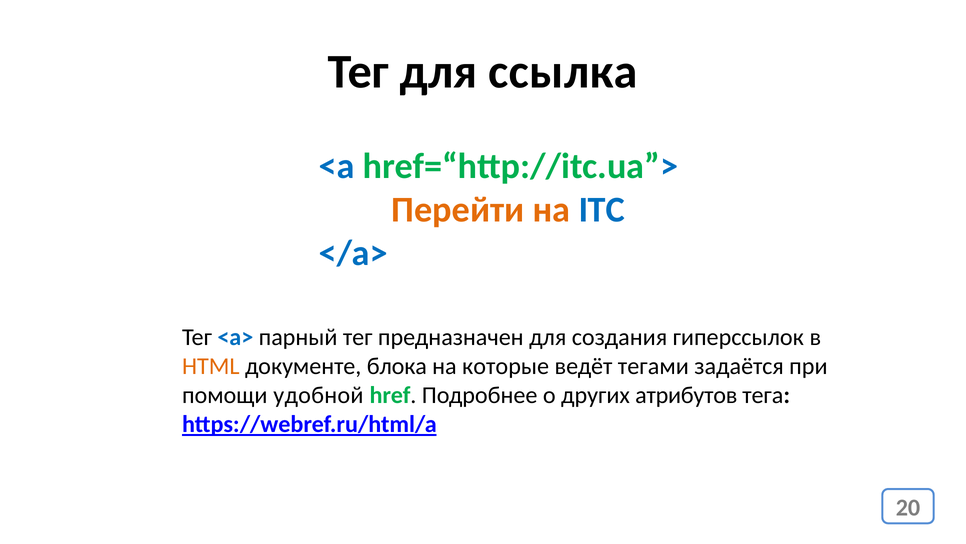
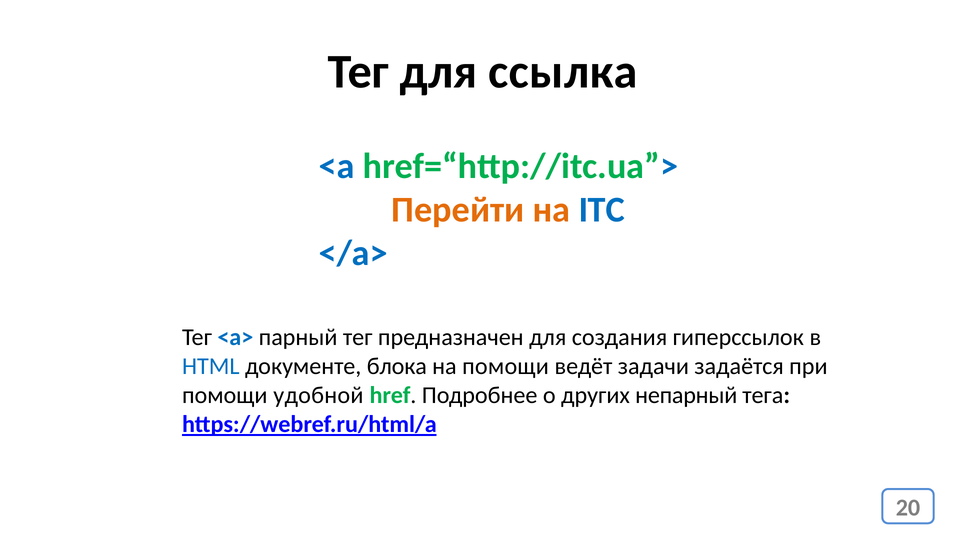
HTML colour: orange -> blue
на которые: которые -> помощи
тегами: тегами -> задачи
атрибутов: атрибутов -> непарный
